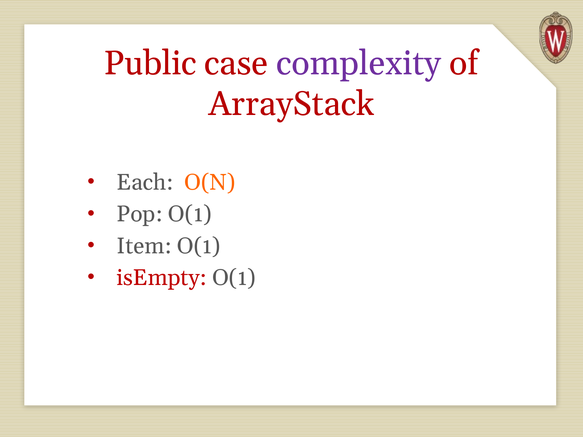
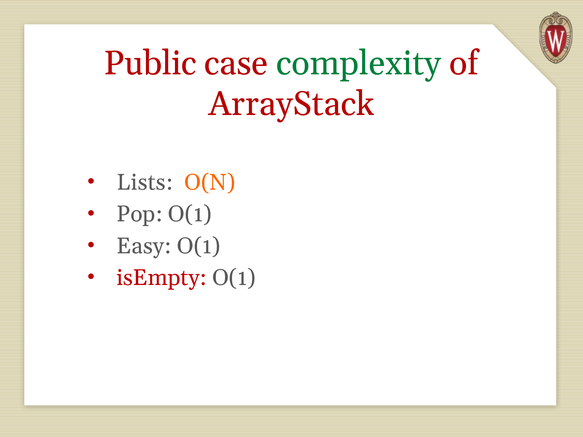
complexity colour: purple -> green
Each: Each -> Lists
Item: Item -> Easy
